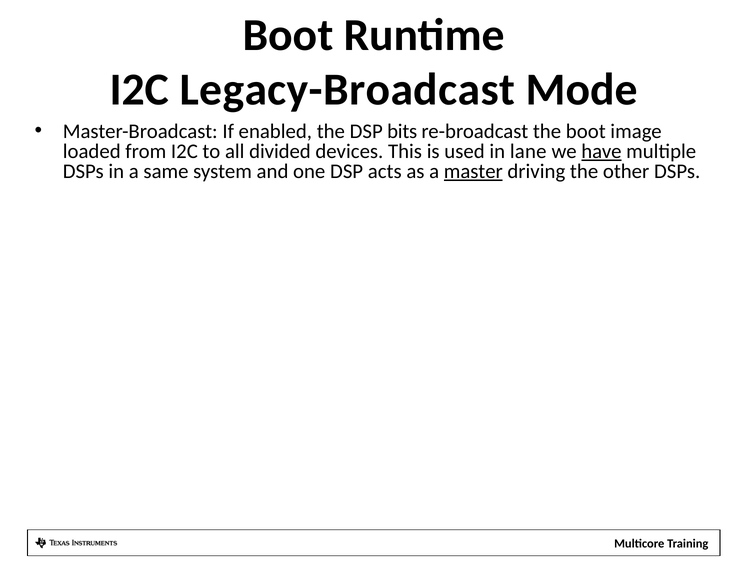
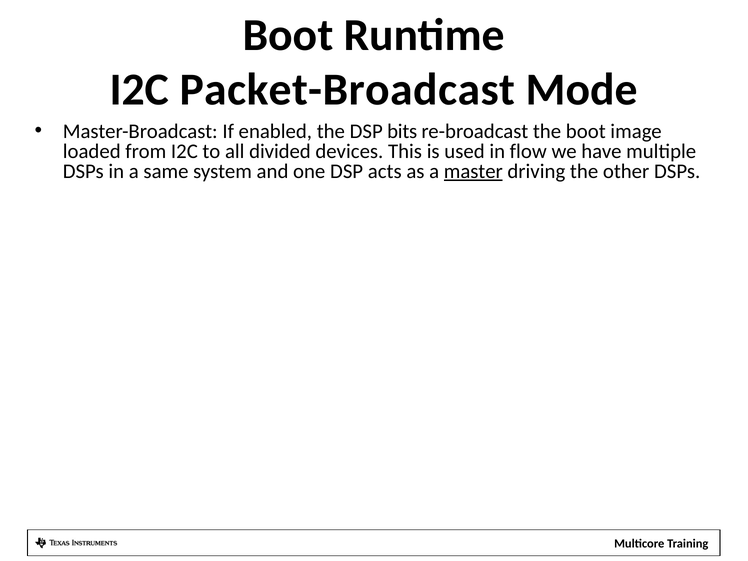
Legacy-Broadcast: Legacy-Broadcast -> Packet-Broadcast
lane: lane -> flow
have underline: present -> none
